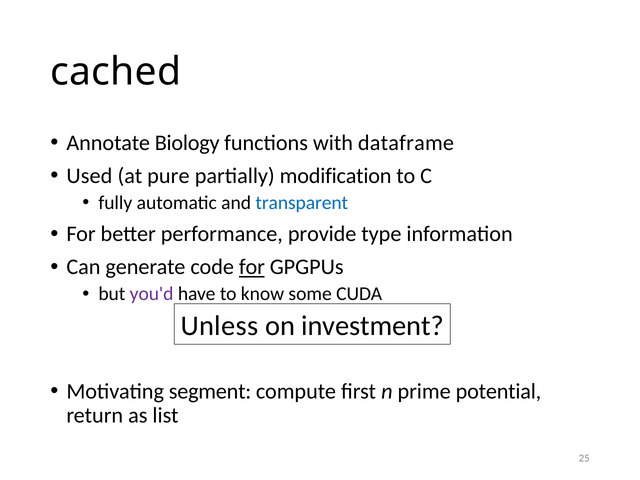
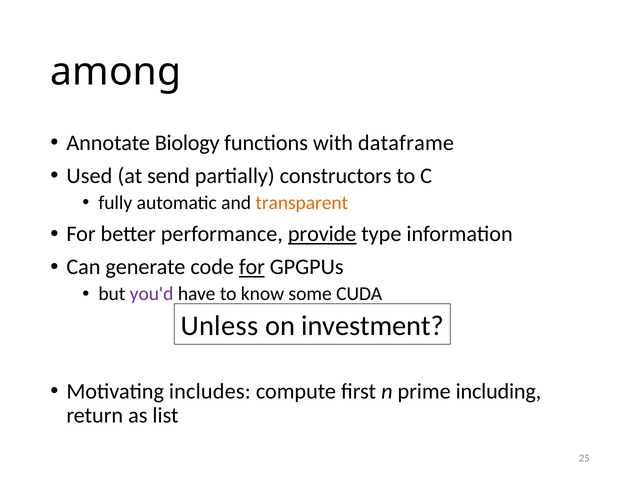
cached: cached -> among
pure: pure -> send
modification: modification -> constructors
transparent colour: blue -> orange
provide underline: none -> present
segment: segment -> includes
potential: potential -> including
